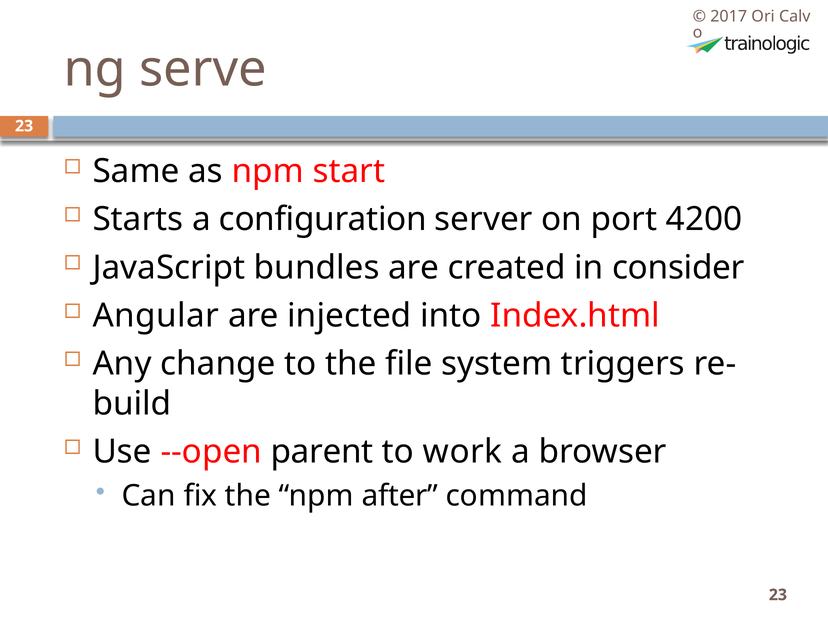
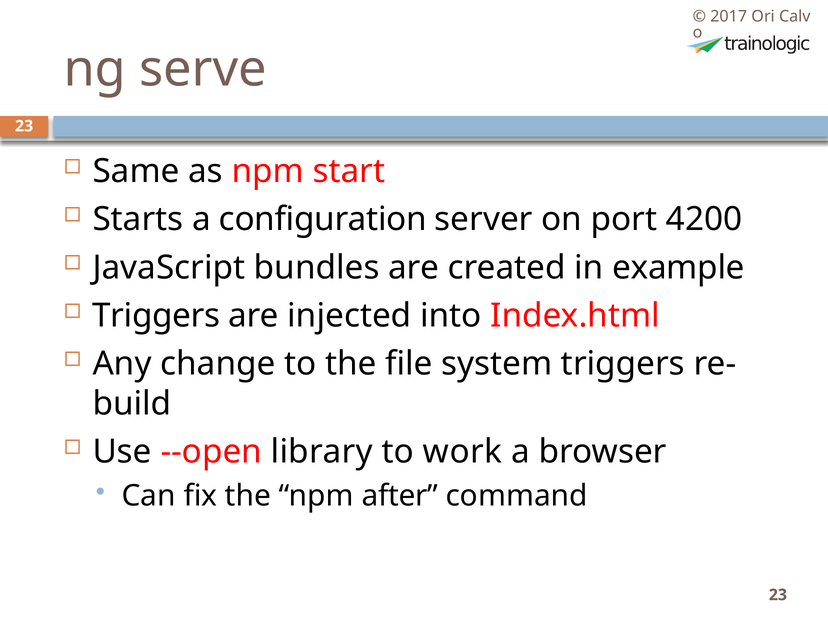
consider: consider -> example
Angular at (156, 316): Angular -> Triggers
parent: parent -> library
